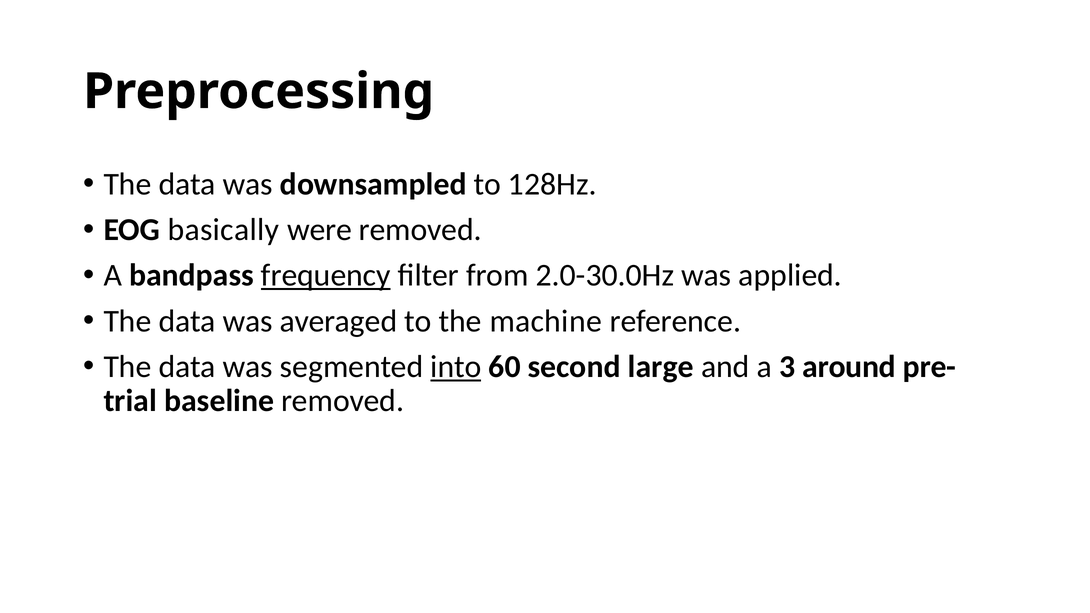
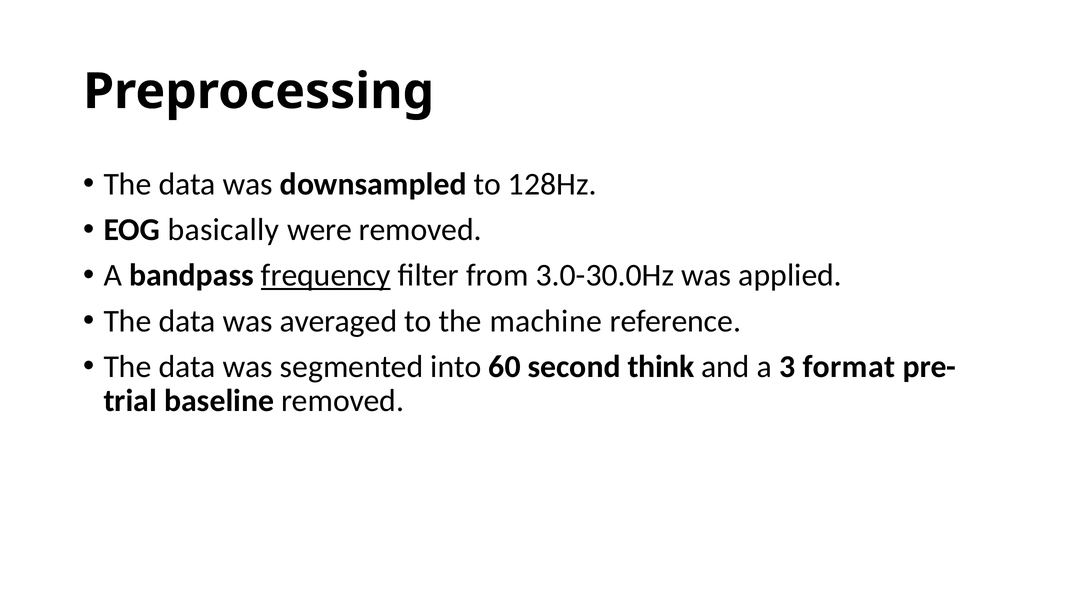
2.0-30.0Hz: 2.0-30.0Hz -> 3.0-30.0Hz
into underline: present -> none
large: large -> think
around: around -> format
